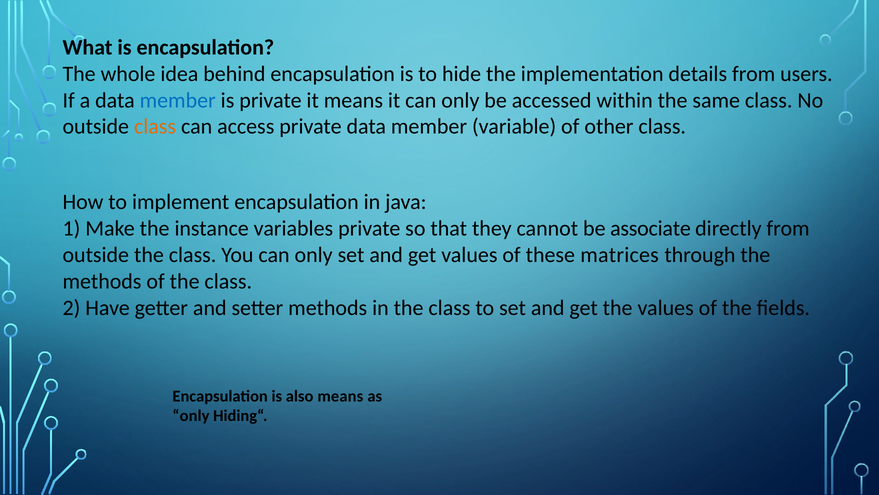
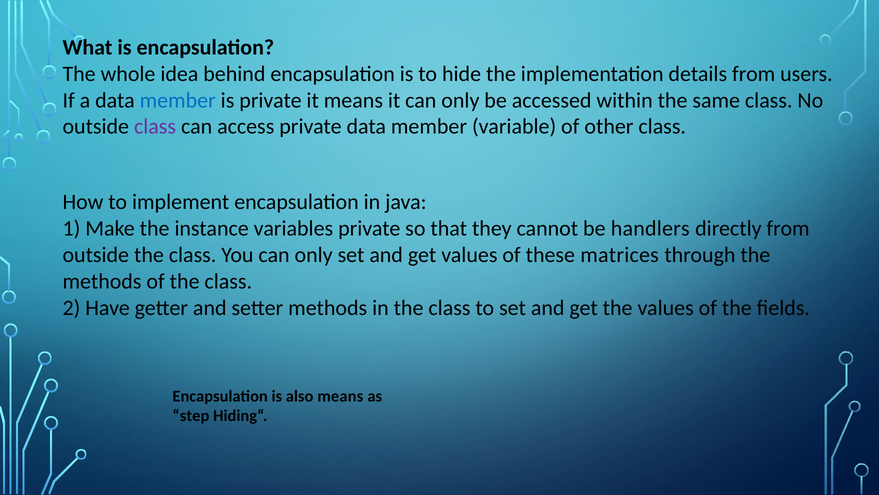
class at (155, 127) colour: orange -> purple
associate: associate -> handlers
only at (191, 416): only -> step
